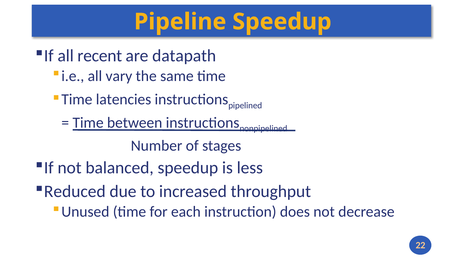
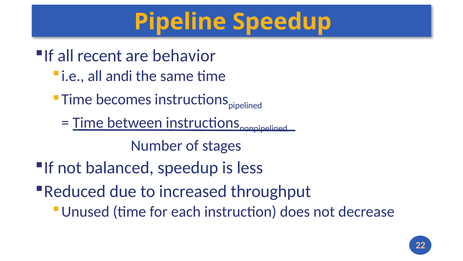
datapath: datapath -> behavior
vary: vary -> andi
latencies: latencies -> becomes
